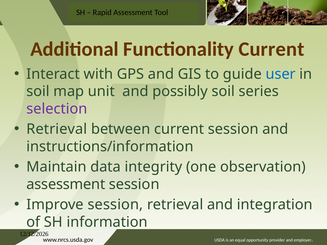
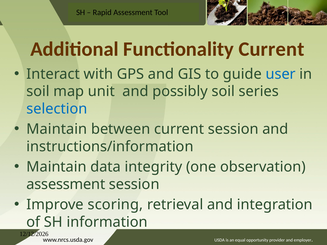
selection colour: purple -> blue
Retrieval at (57, 129): Retrieval -> Maintain
Improve session: session -> scoring
